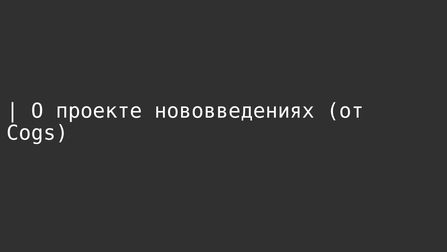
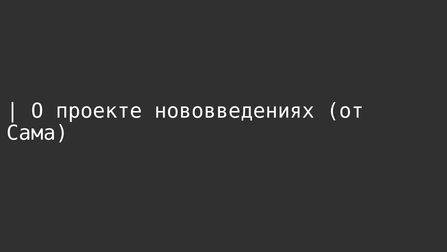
Cogs: Cogs -> Сама
